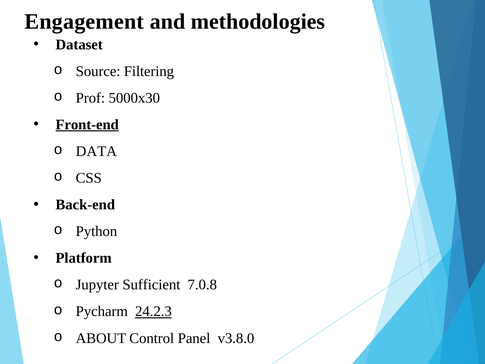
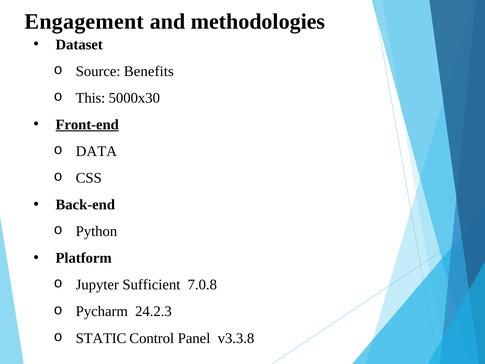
Filtering: Filtering -> Benefits
Prof: Prof -> This
24.2.3 underline: present -> none
ABOUT: ABOUT -> STATIC
v3.8.0: v3.8.0 -> v3.3.8
